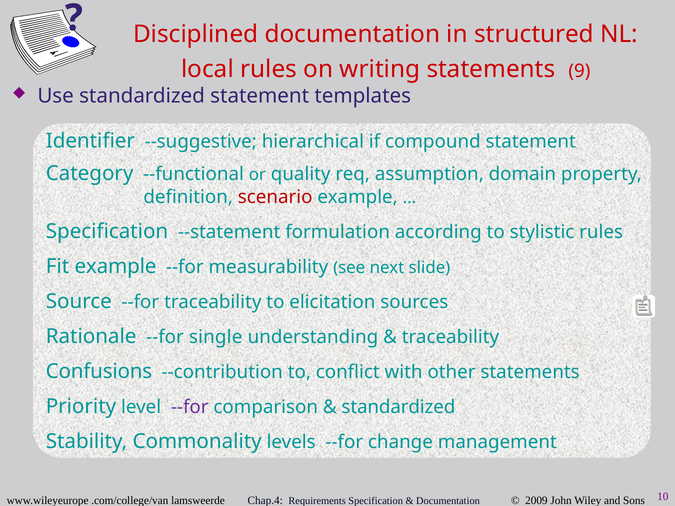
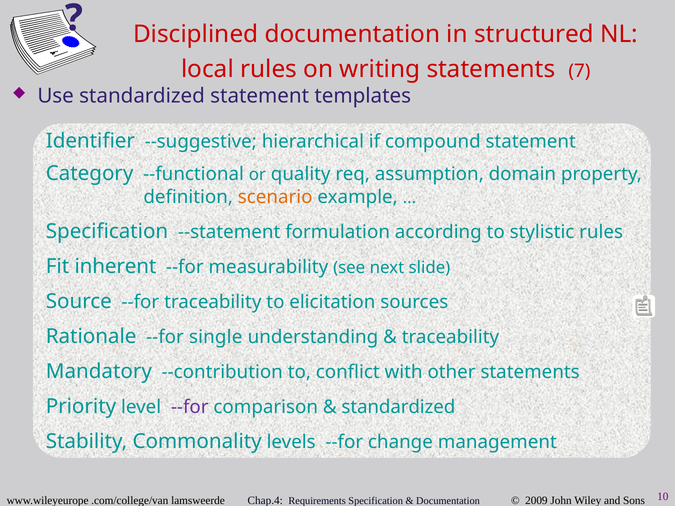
9: 9 -> 7
scenario colour: red -> orange
Fit example: example -> inherent
Confusions: Confusions -> Mandatory
